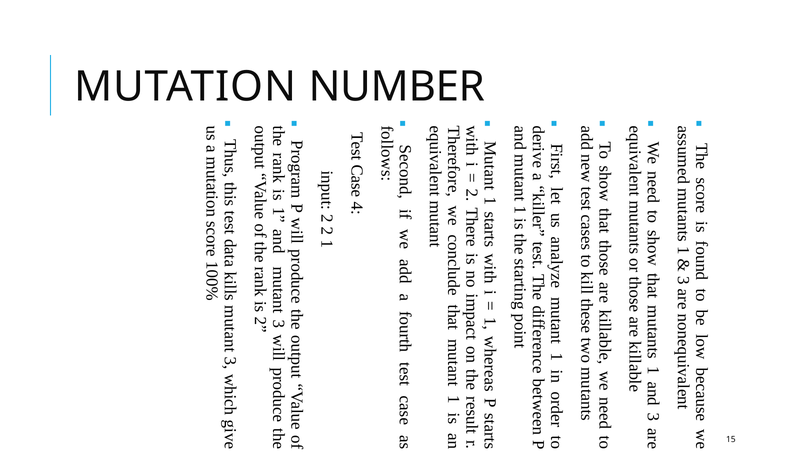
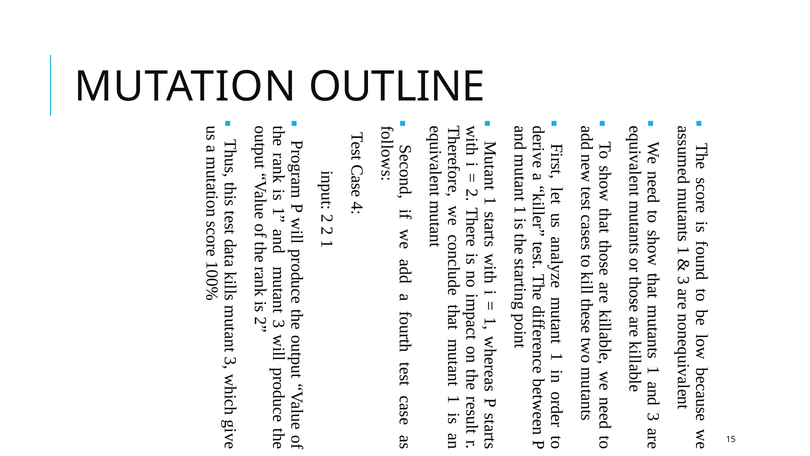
NUMBER: NUMBER -> OUTLINE
